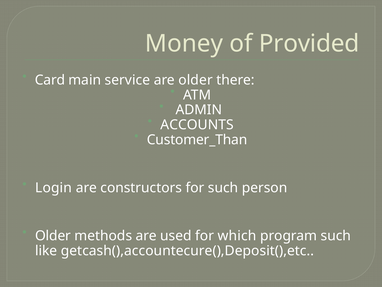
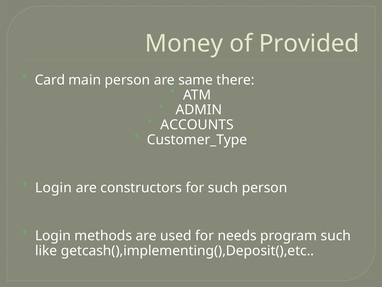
main service: service -> person
are older: older -> same
Customer_Than: Customer_Than -> Customer_Type
Older at (53, 235): Older -> Login
which: which -> needs
getcash(),accountecure(),Deposit(),etc: getcash(),accountecure(),Deposit(),etc -> getcash(),implementing(),Deposit(),etc
